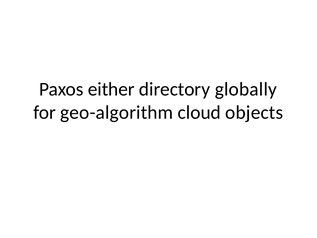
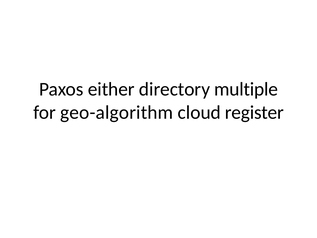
globally: globally -> multiple
objects: objects -> register
